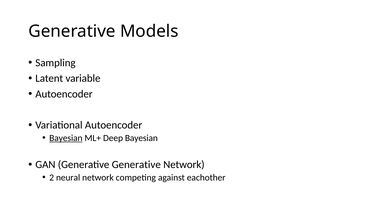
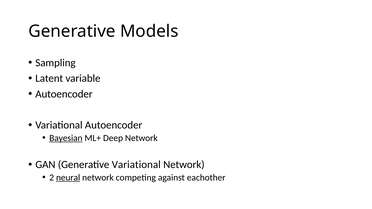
Deep Bayesian: Bayesian -> Network
Generative Generative: Generative -> Variational
neural underline: none -> present
